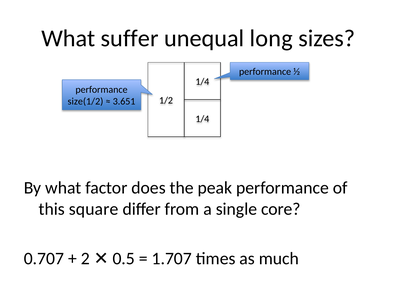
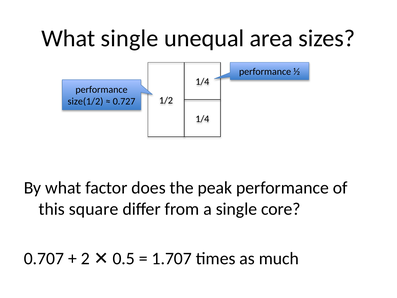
What suffer: suffer -> single
long: long -> area
3.651: 3.651 -> 0.727
